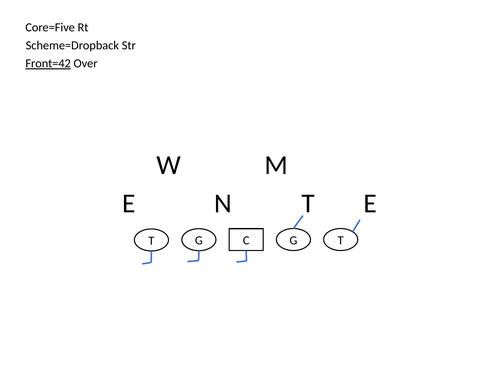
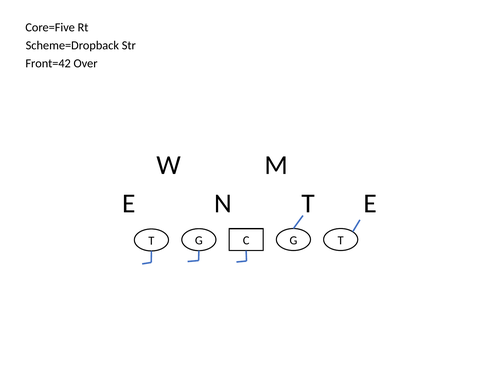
Front=42 underline: present -> none
